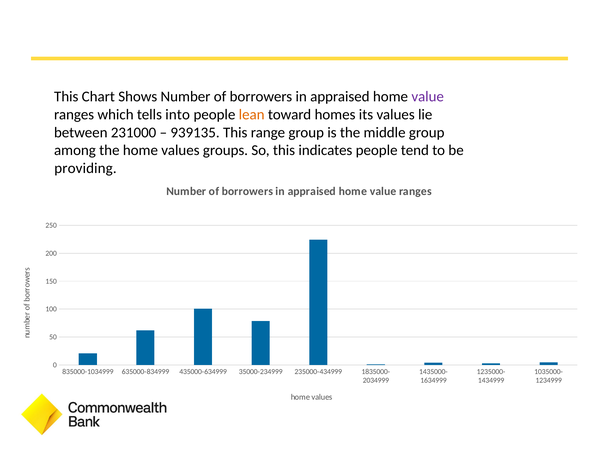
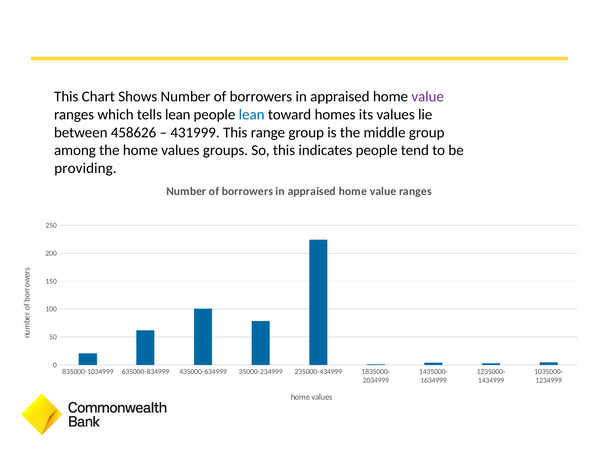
tells into: into -> lean
lean at (252, 114) colour: orange -> blue
231000: 231000 -> 458626
939135: 939135 -> 431999
